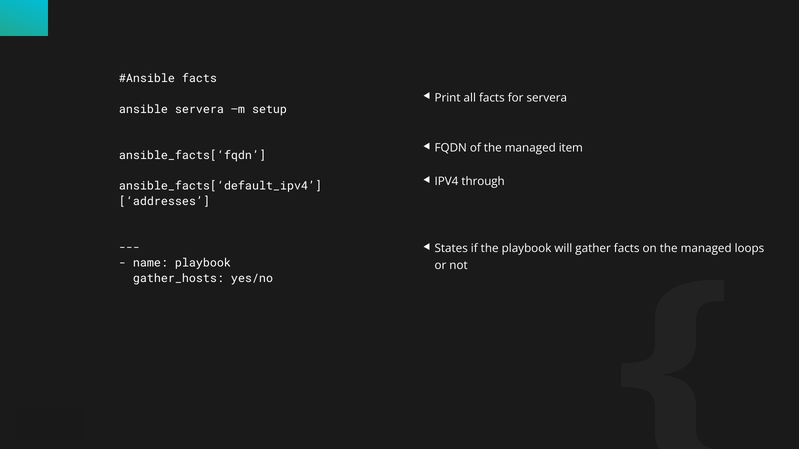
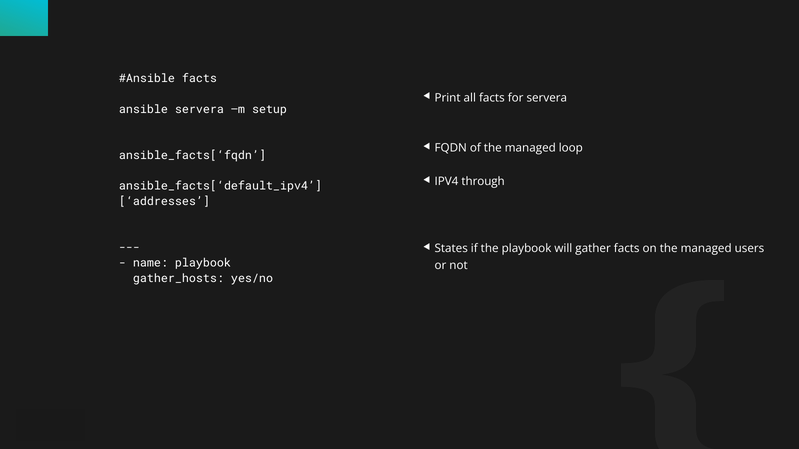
item: item -> loop
loops: loops -> users
